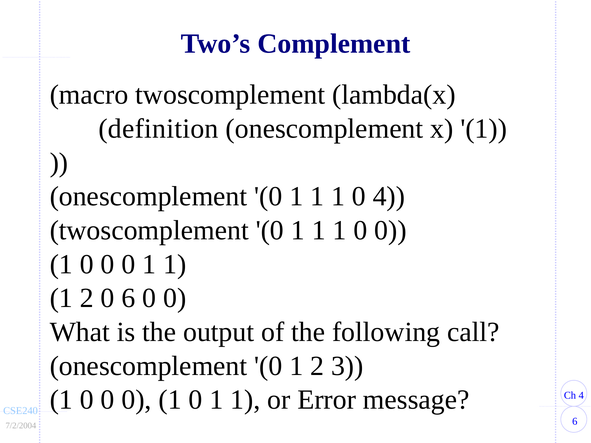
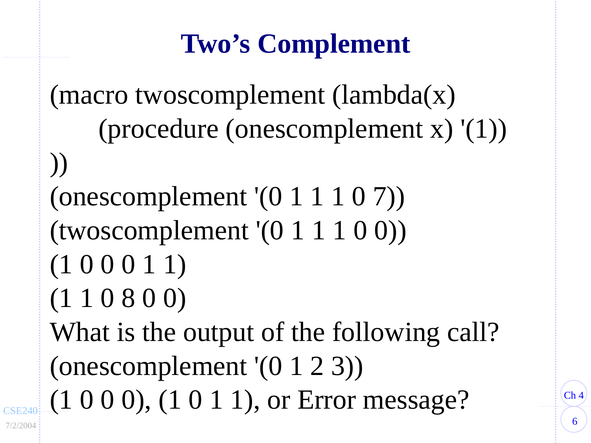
definition: definition -> procedure
0 4: 4 -> 7
2 at (87, 298): 2 -> 1
0 6: 6 -> 8
